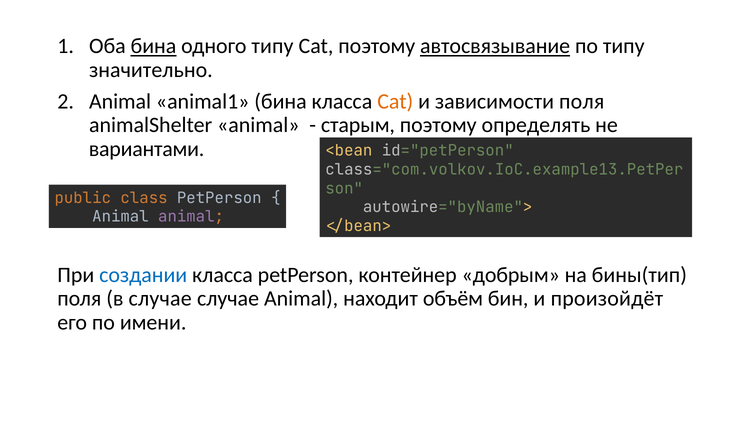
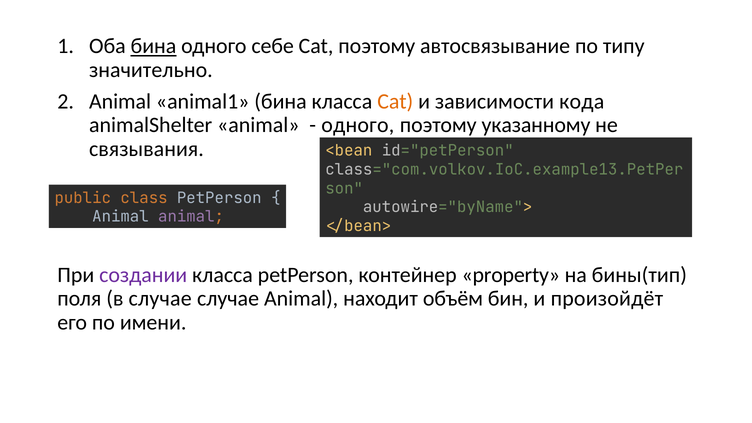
одного типу: типу -> себе
автосвязывание underline: present -> none
зависимости поля: поля -> кода
старым at (358, 125): старым -> одного
определять: определять -> указанному
вариантами: вариантами -> связывания
создании colour: blue -> purple
добрым: добрым -> property
